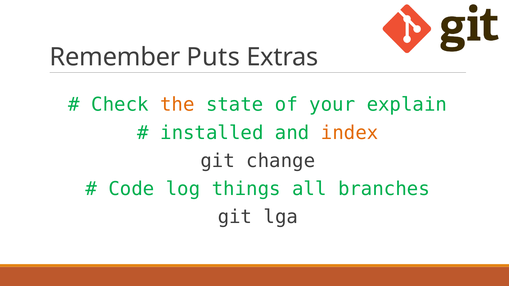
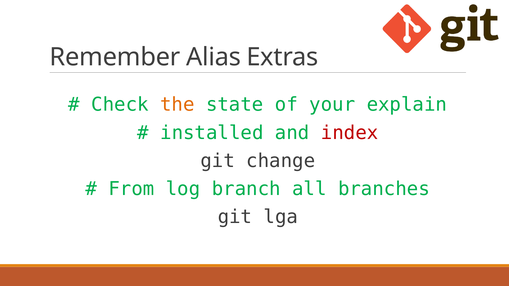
Puts: Puts -> Alias
index colour: orange -> red
Code: Code -> From
things: things -> branch
